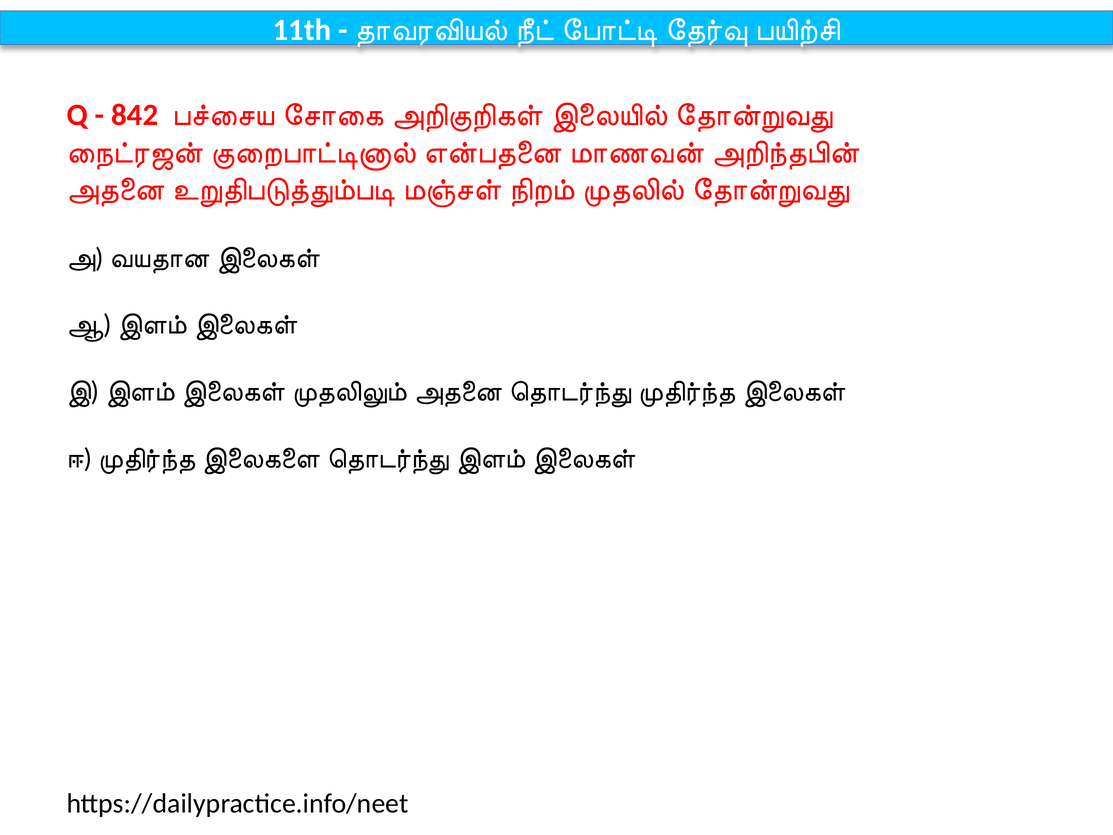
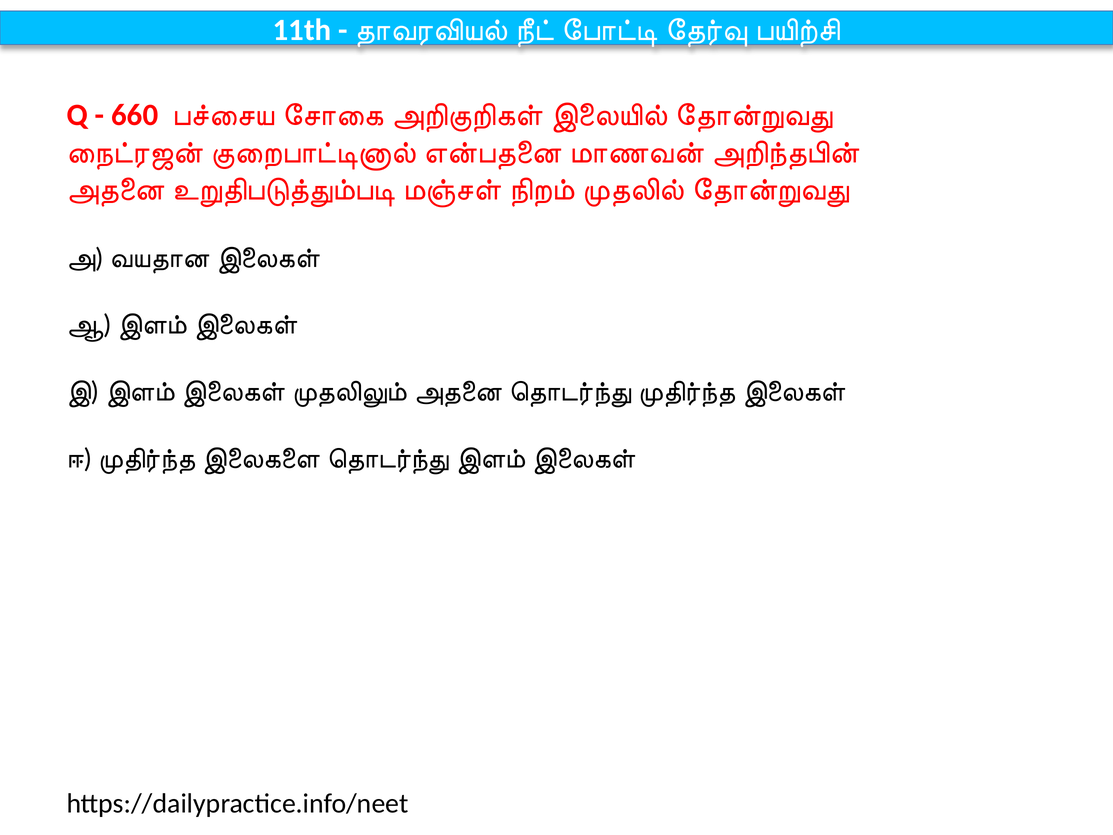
842: 842 -> 660
